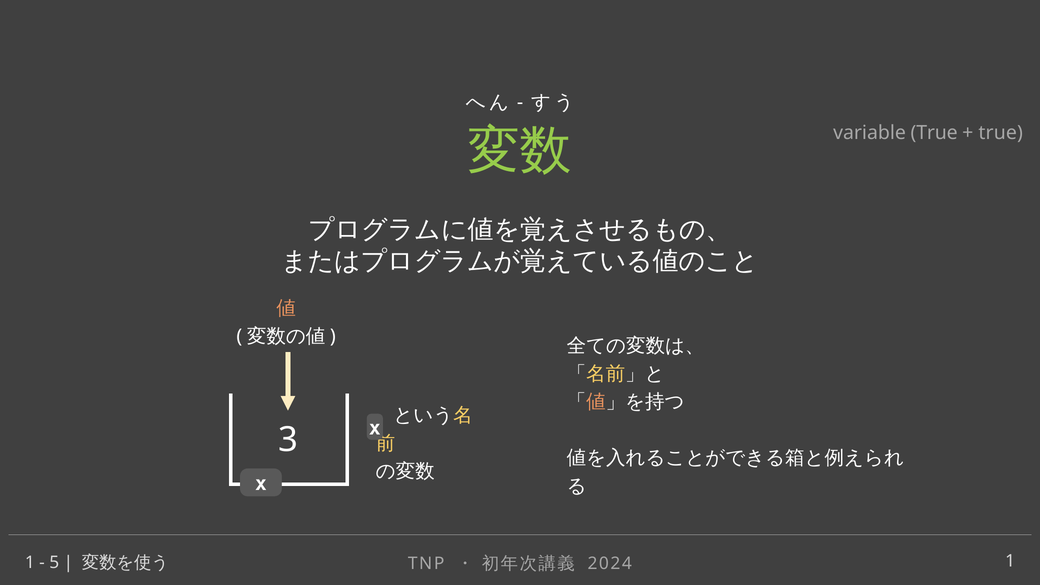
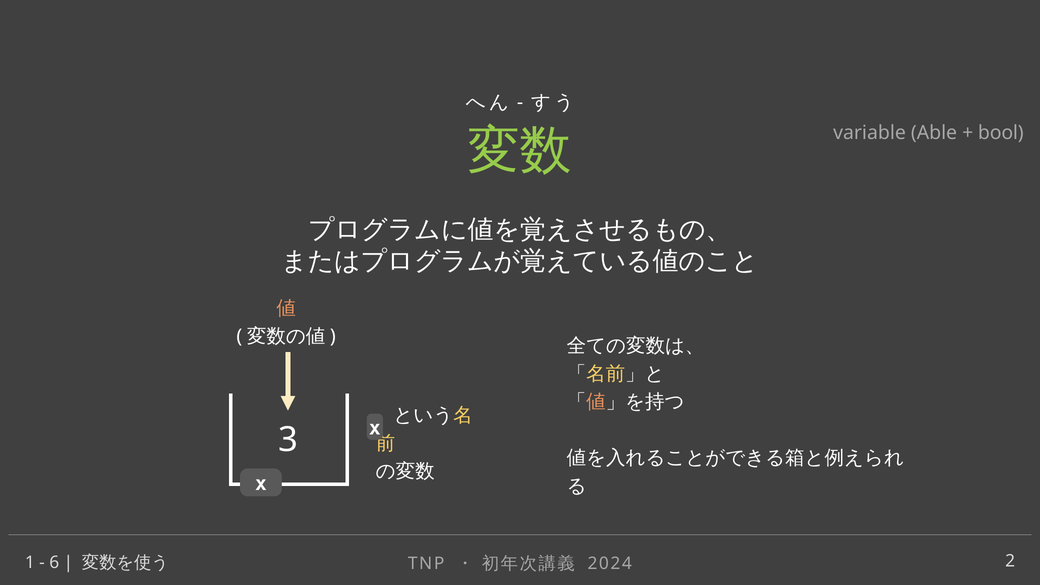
variable True: True -> Able
true at (1001, 133): true -> bool
5: 5 -> 6
1 at (1010, 561): 1 -> 2
